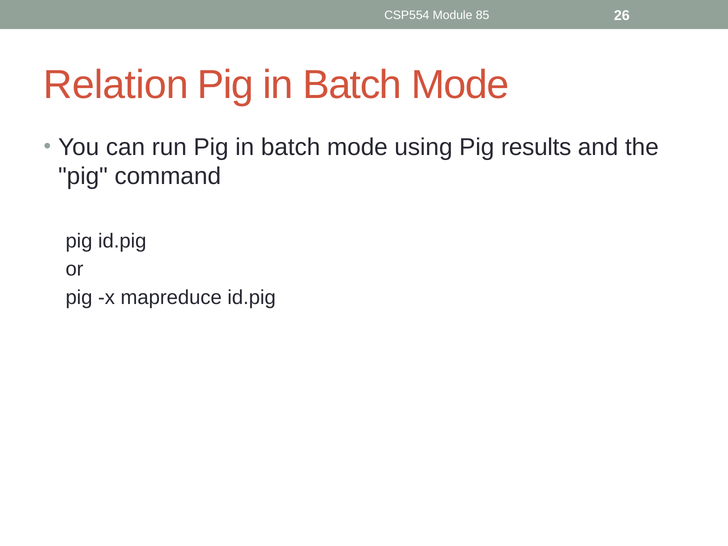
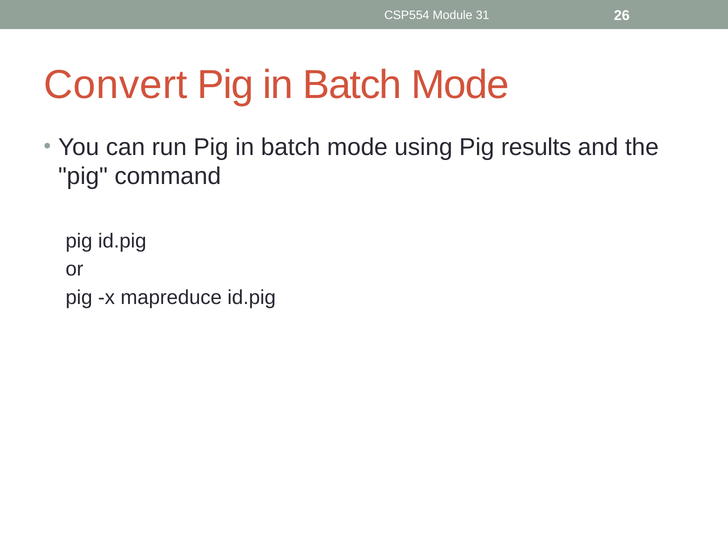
85: 85 -> 31
Relation: Relation -> Convert
